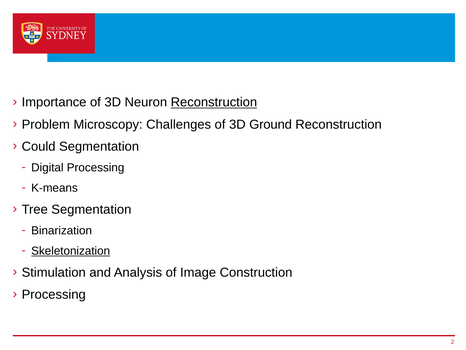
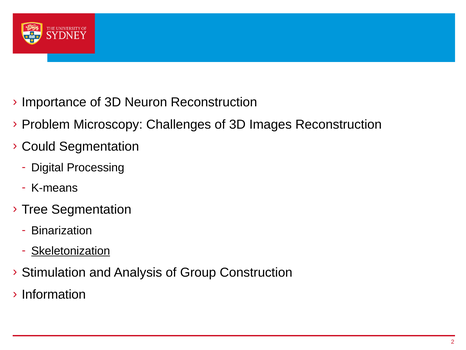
Reconstruction at (214, 102) underline: present -> none
Ground: Ground -> Images
Image: Image -> Group
Processing at (54, 294): Processing -> Information
